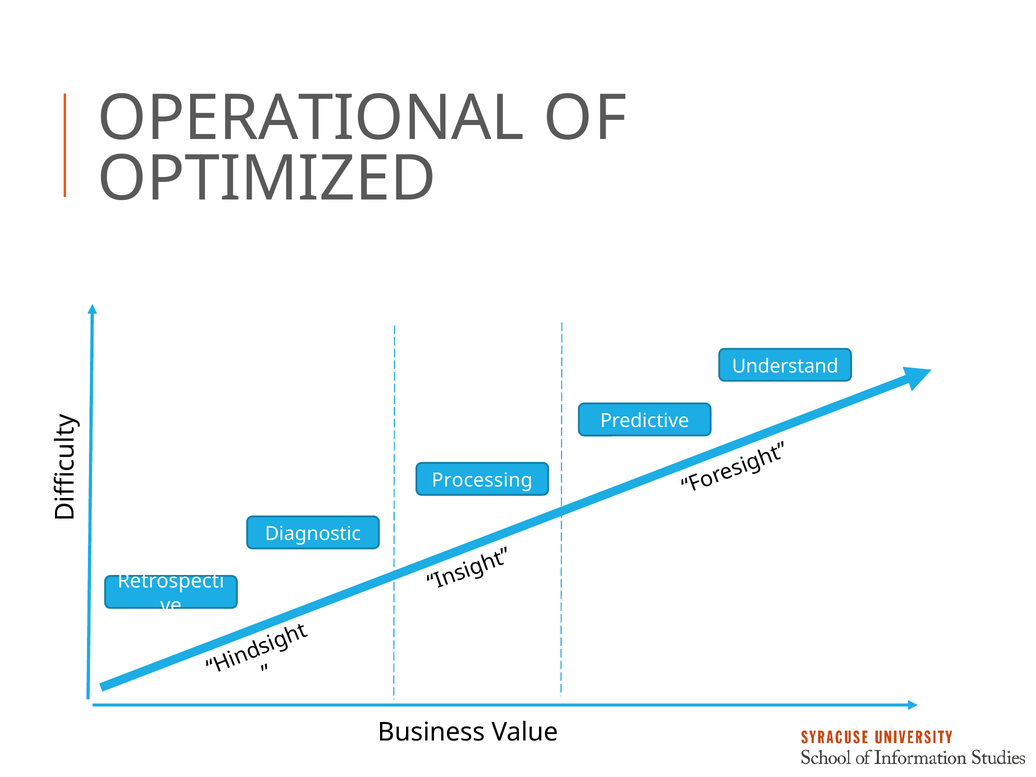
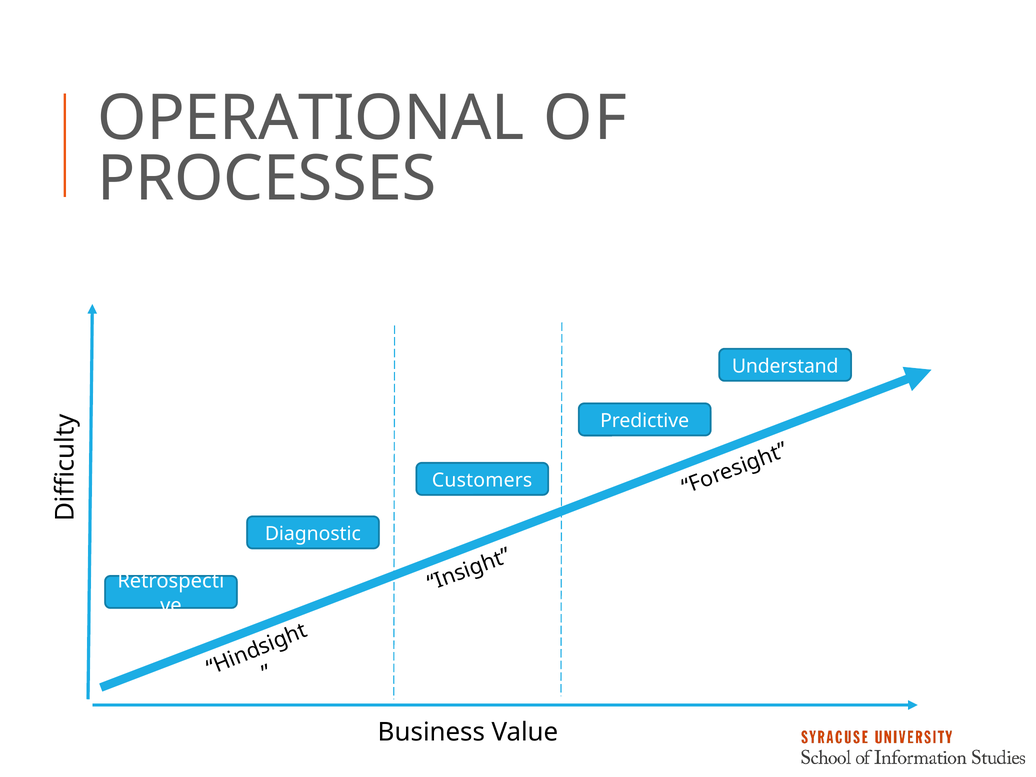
OPTIMIZED: OPTIMIZED -> PROCESSES
Processing: Processing -> Customers
